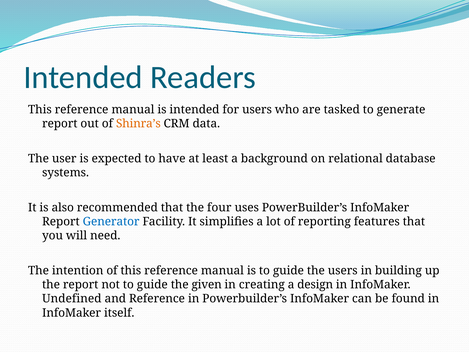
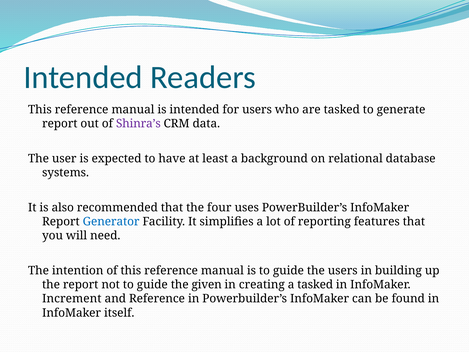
Shinra’s colour: orange -> purple
a design: design -> tasked
Undefined: Undefined -> Increment
